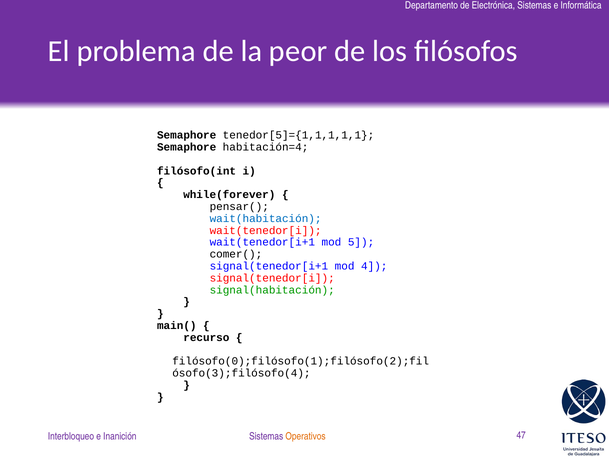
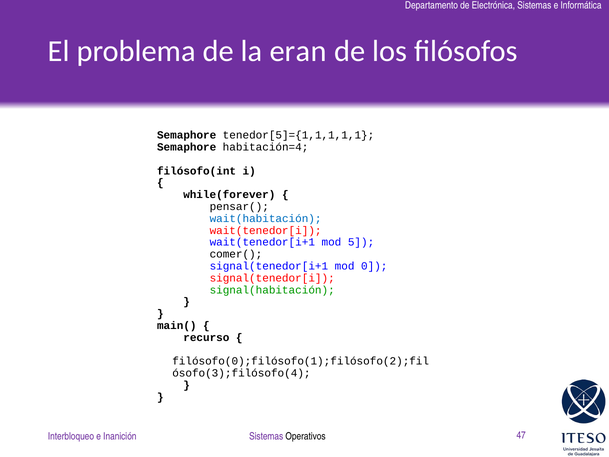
peor: peor -> eran
4: 4 -> 0
Operativos colour: orange -> black
